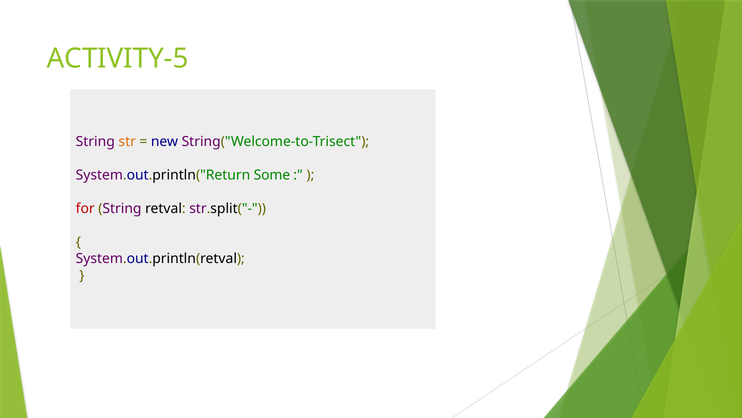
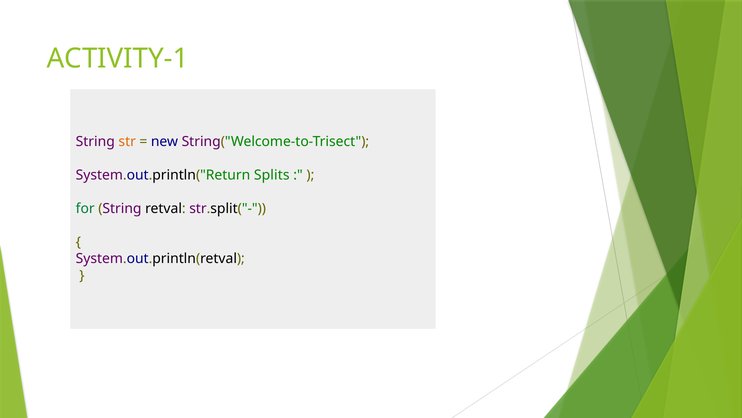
ACTIVITY-5: ACTIVITY-5 -> ACTIVITY-1
Some: Some -> Splits
for colour: red -> green
